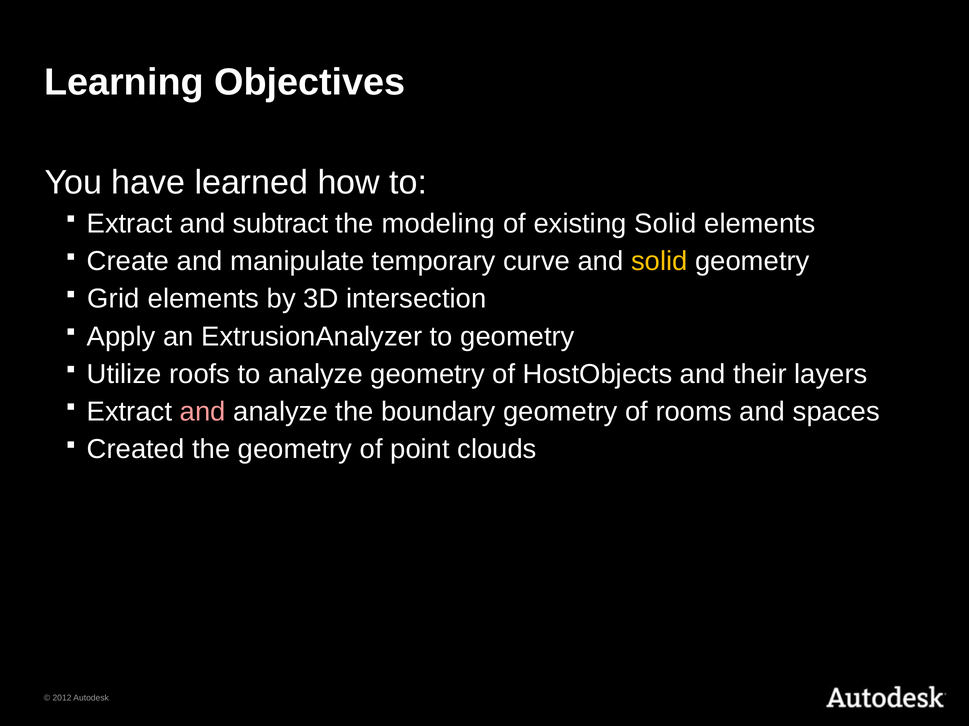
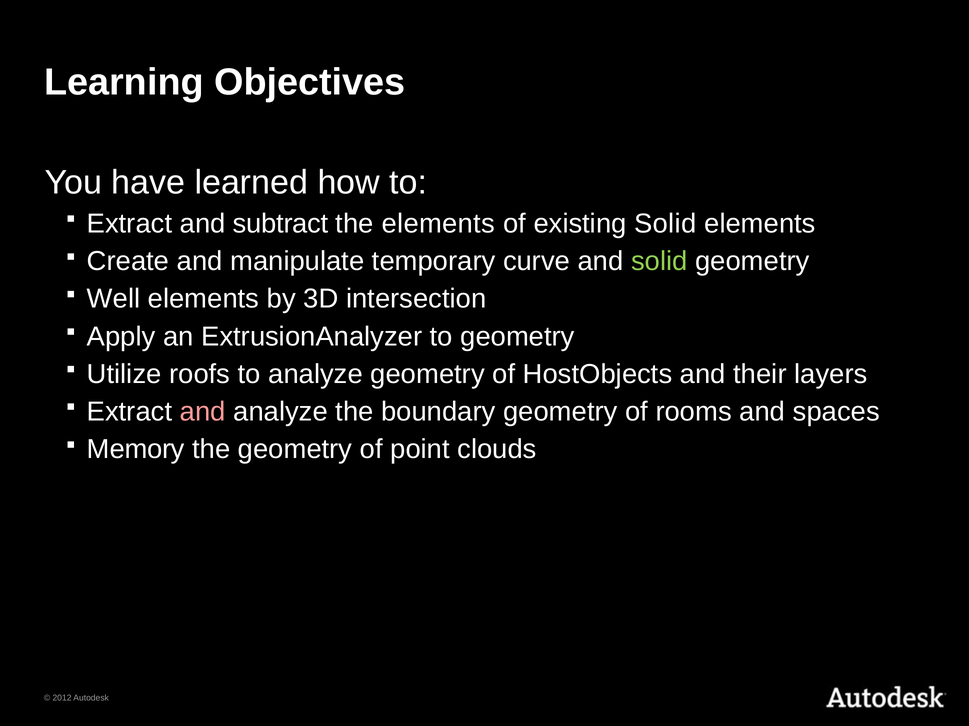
the modeling: modeling -> elements
solid at (659, 261) colour: yellow -> light green
Grid: Grid -> Well
Created: Created -> Memory
